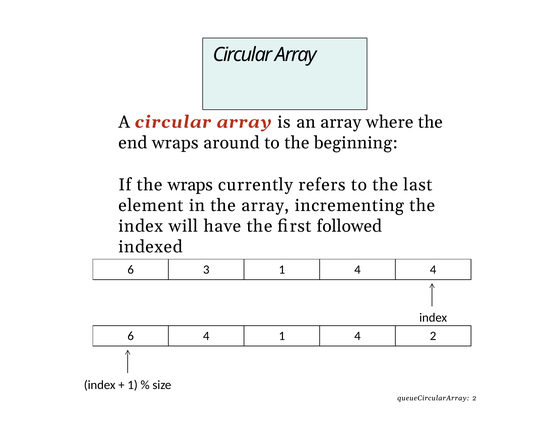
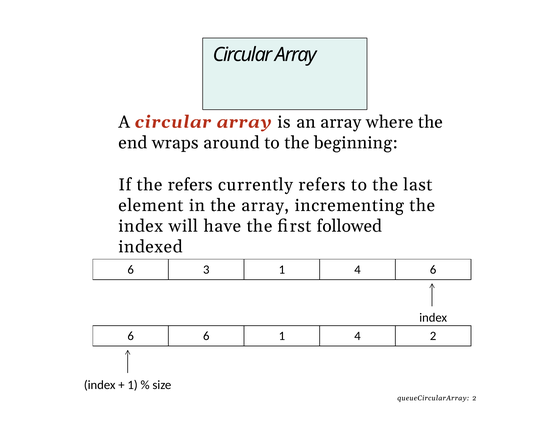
the wraps: wraps -> refers
4 4: 4 -> 6
6 4: 4 -> 6
